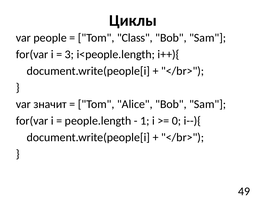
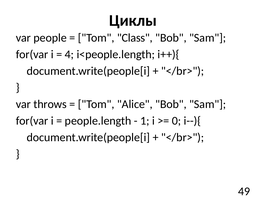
3: 3 -> 4
значит: значит -> throws
